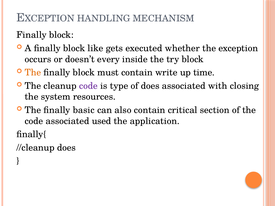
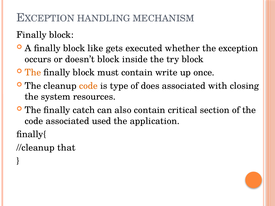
doesn’t every: every -> block
time: time -> once
code at (88, 86) colour: purple -> orange
basic: basic -> catch
//cleanup does: does -> that
